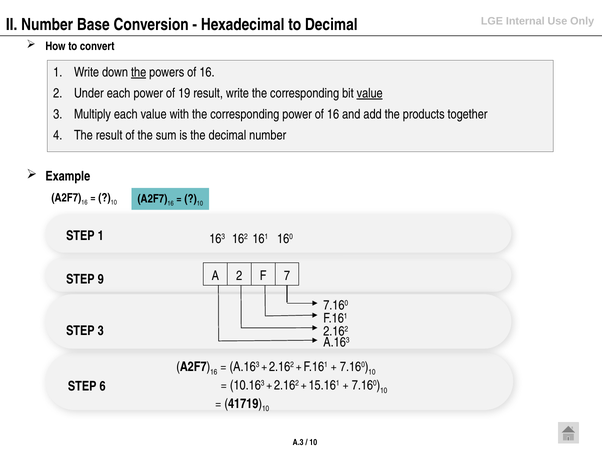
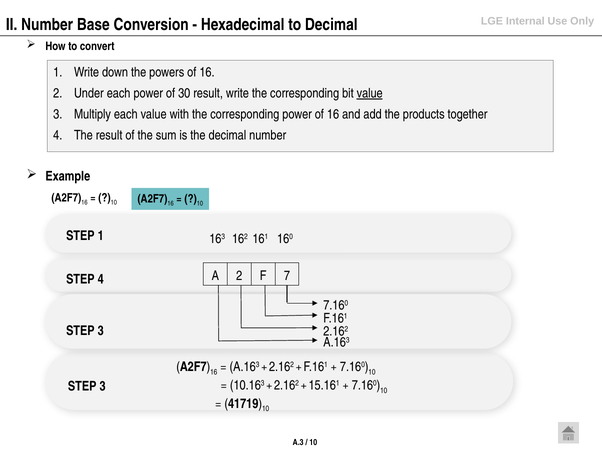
the at (139, 72) underline: present -> none
19: 19 -> 30
STEP 9: 9 -> 4
6 at (103, 386): 6 -> 3
